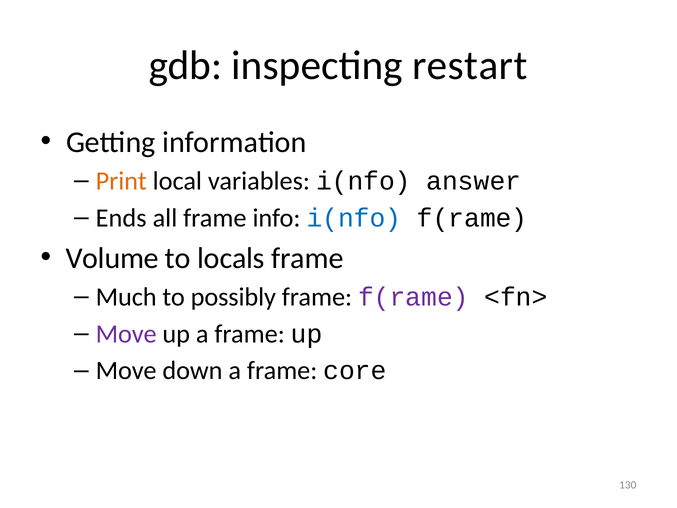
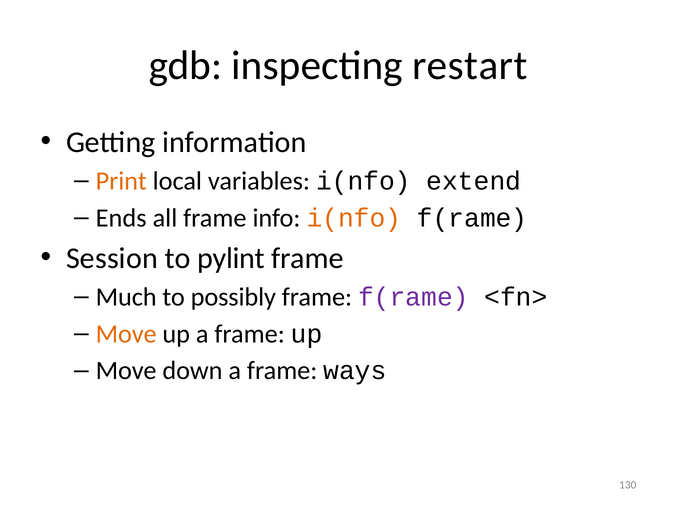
answer: answer -> extend
i(nfo at (354, 218) colour: blue -> orange
Volume: Volume -> Session
locals: locals -> pylint
Move at (126, 334) colour: purple -> orange
core: core -> ways
